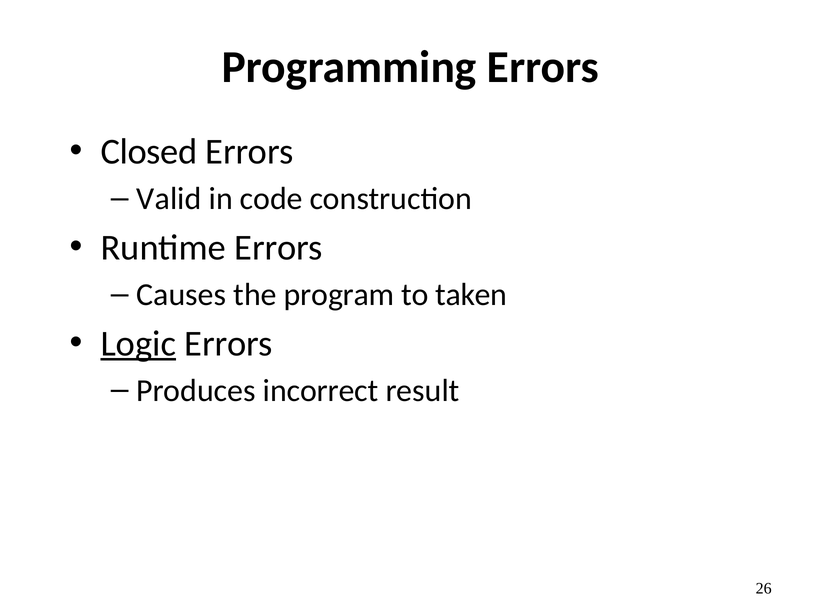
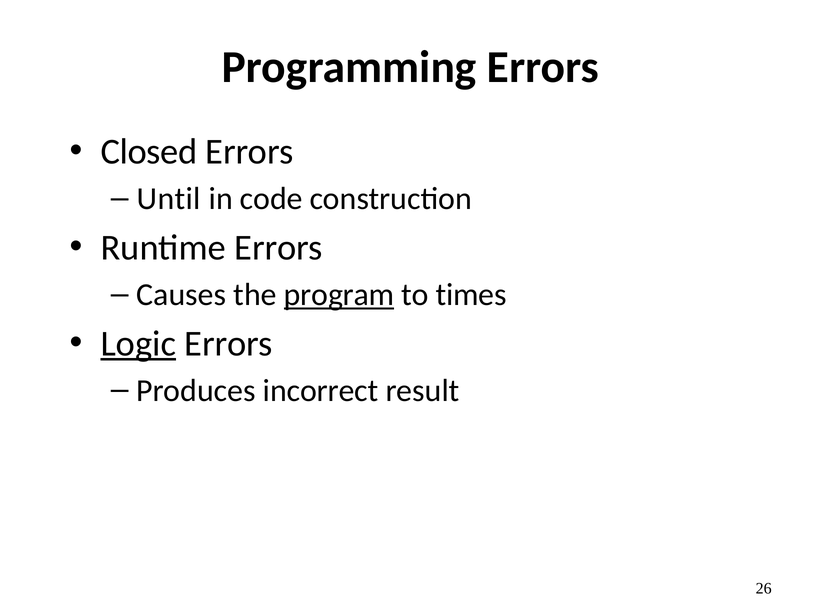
Valid: Valid -> Until
program underline: none -> present
taken: taken -> times
